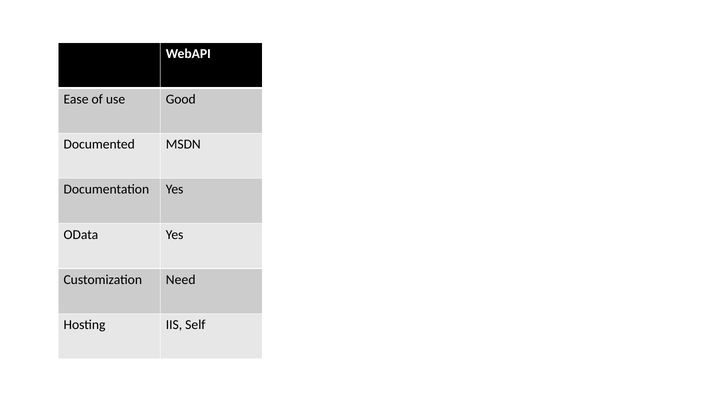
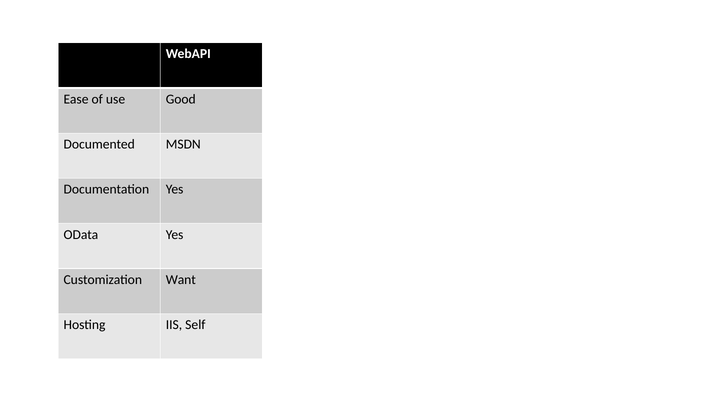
Need: Need -> Want
